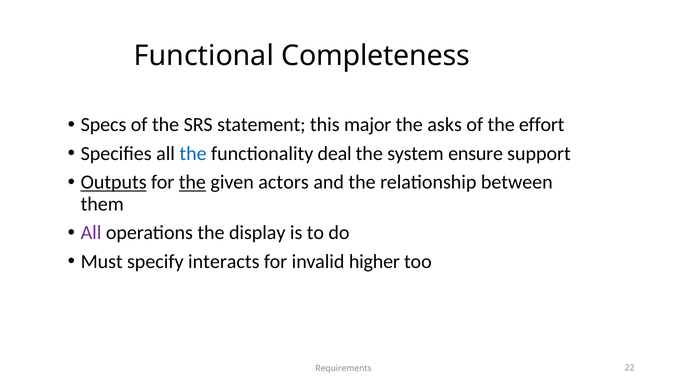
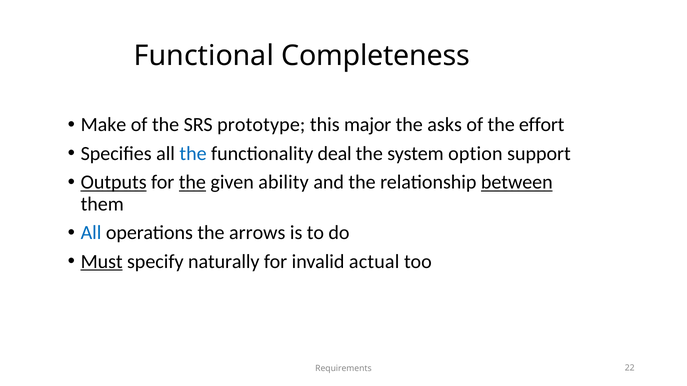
Specs: Specs -> Make
statement: statement -> prototype
ensure: ensure -> option
actors: actors -> ability
between underline: none -> present
All at (91, 233) colour: purple -> blue
display: display -> arrows
Must underline: none -> present
interacts: interacts -> naturally
higher: higher -> actual
